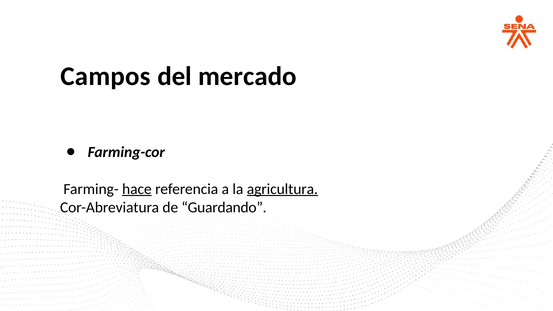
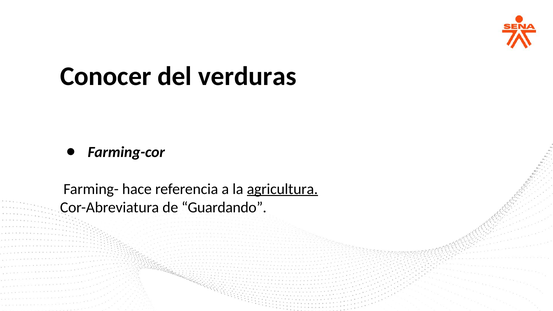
Campos: Campos -> Conocer
mercado: mercado -> verduras
hace underline: present -> none
